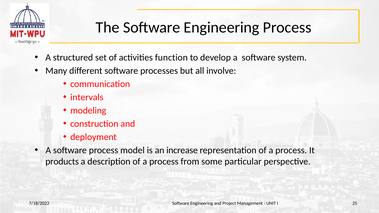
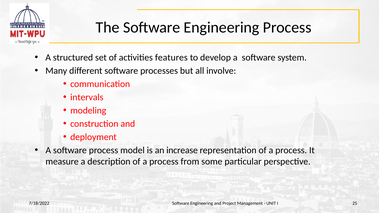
function: function -> features
products: products -> measure
